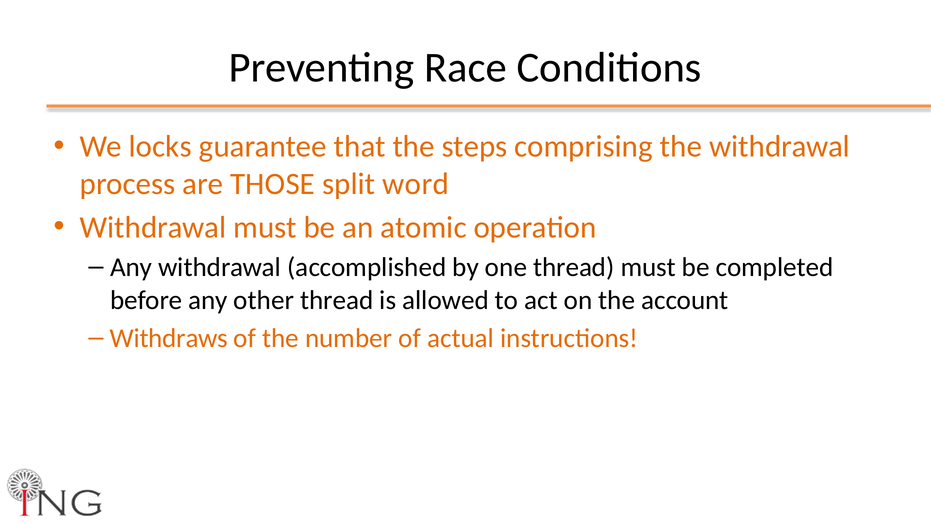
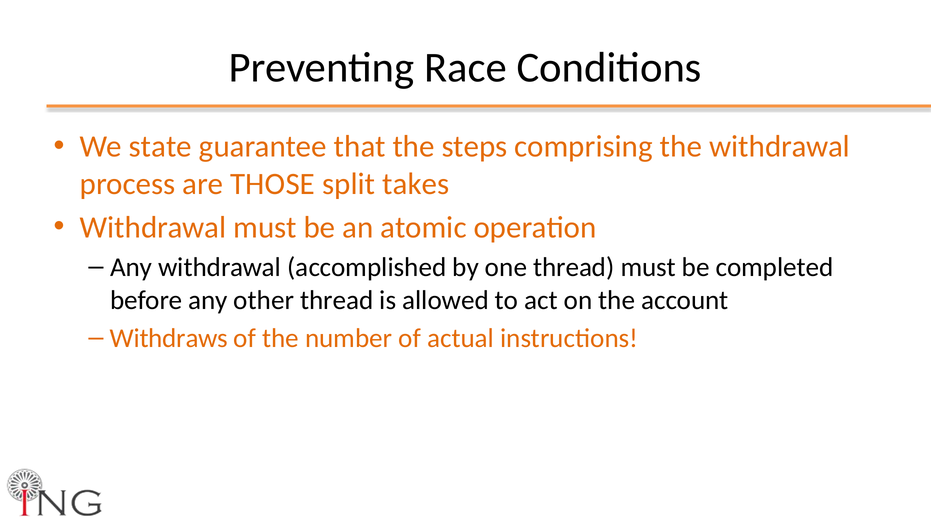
locks: locks -> state
word: word -> takes
